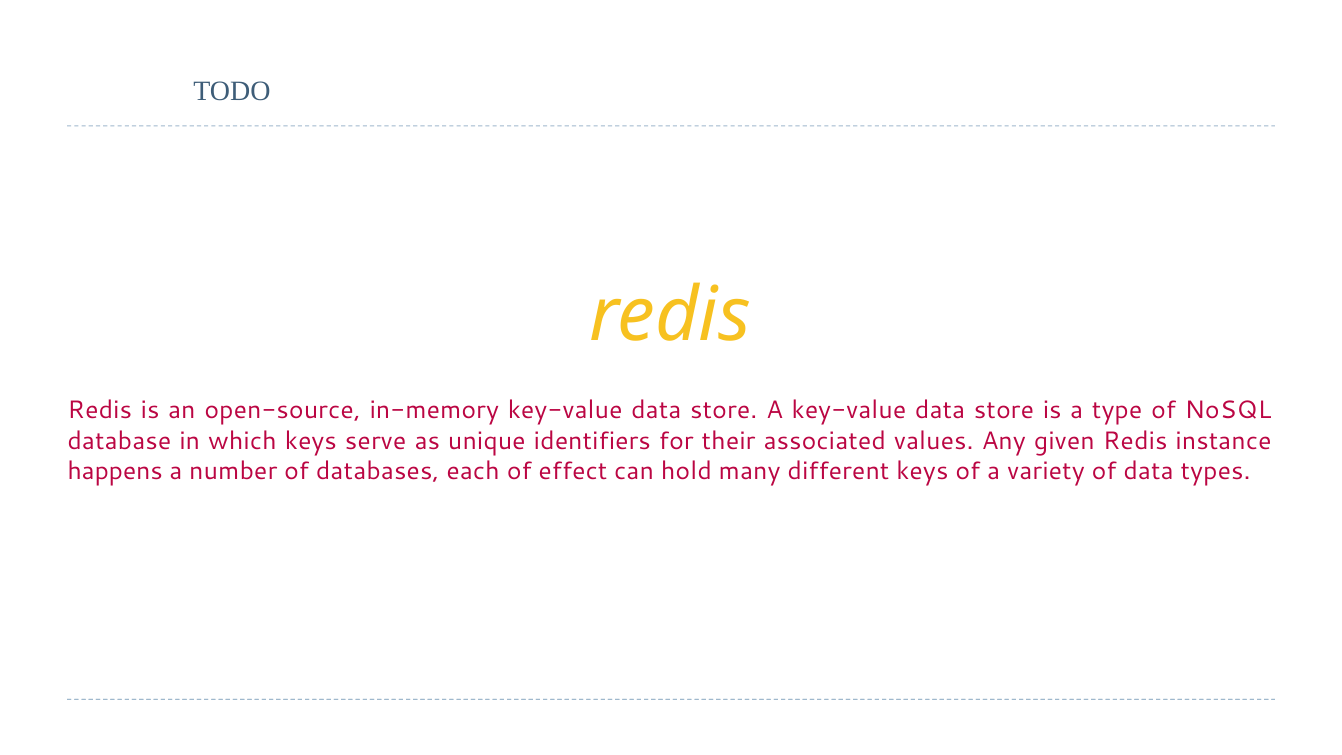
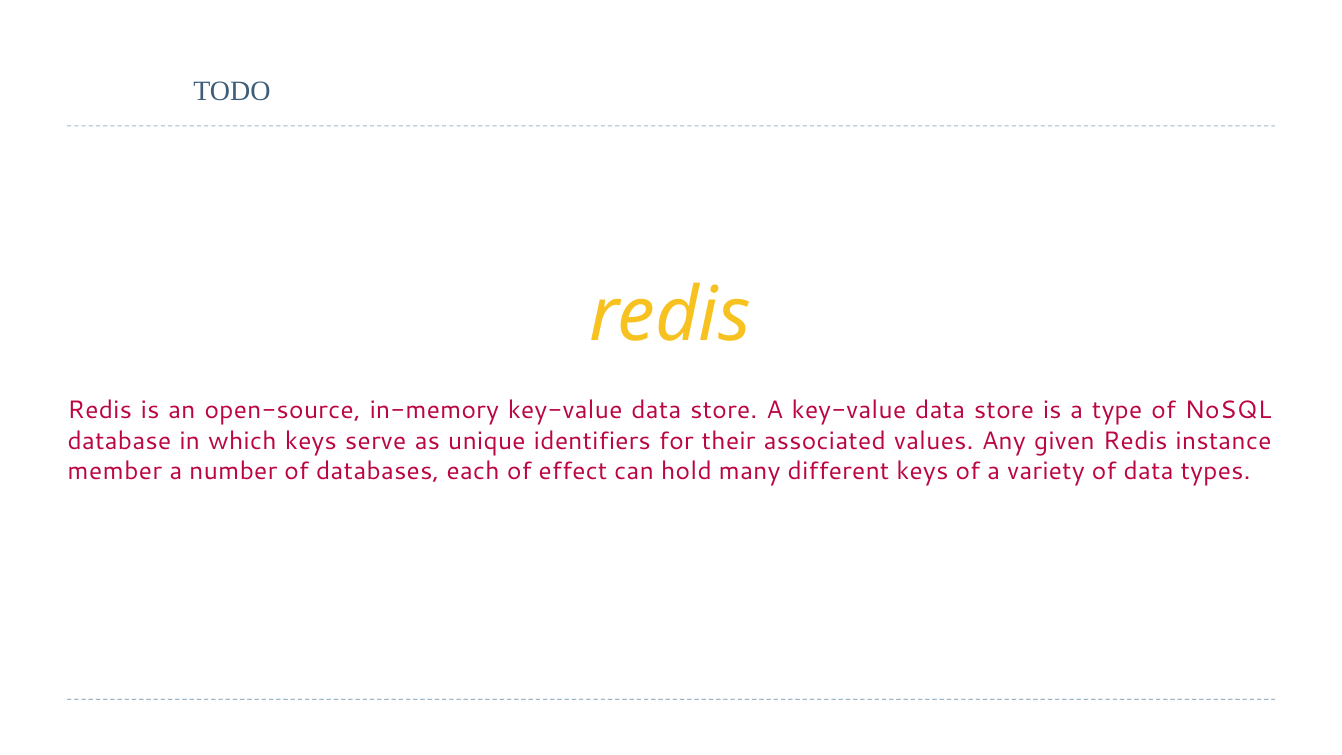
happens: happens -> member
